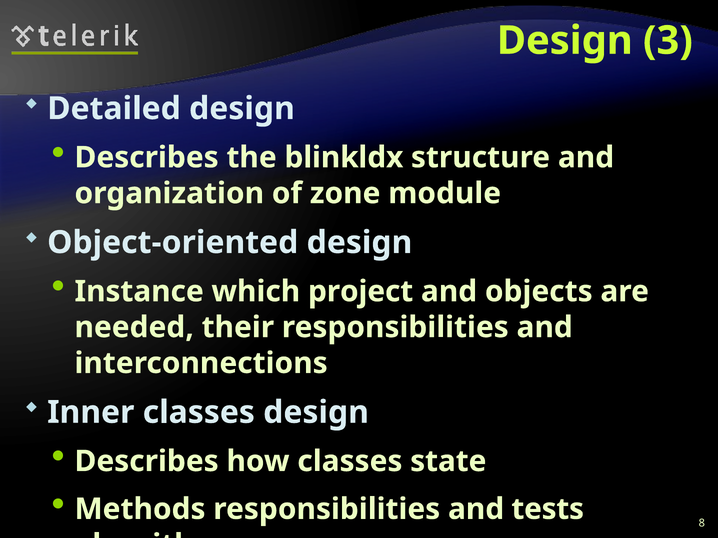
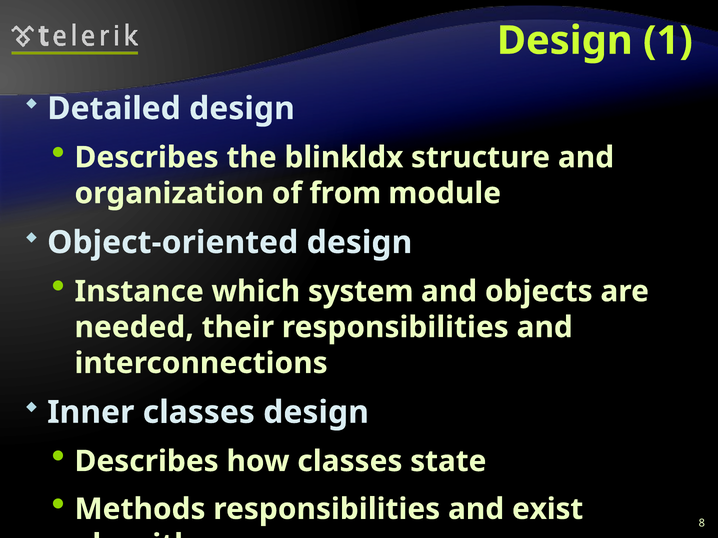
3: 3 -> 1
zone: zone -> from
project: project -> system
tests: tests -> exist
